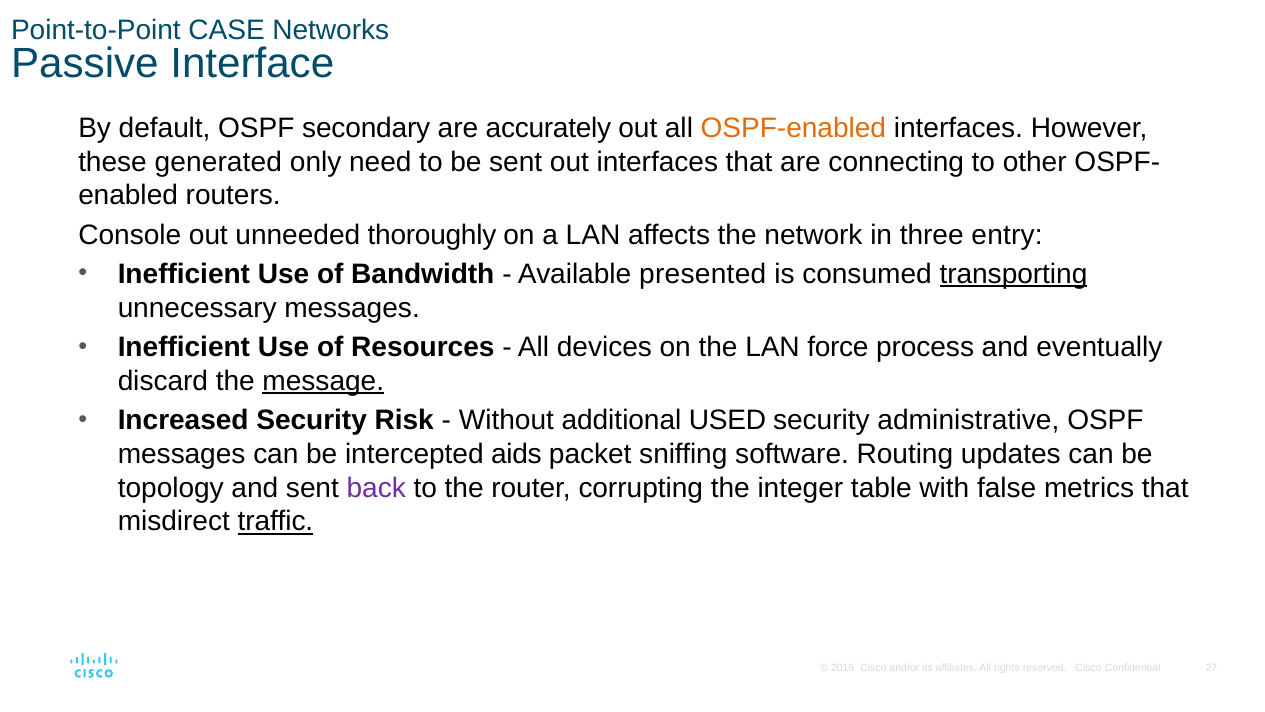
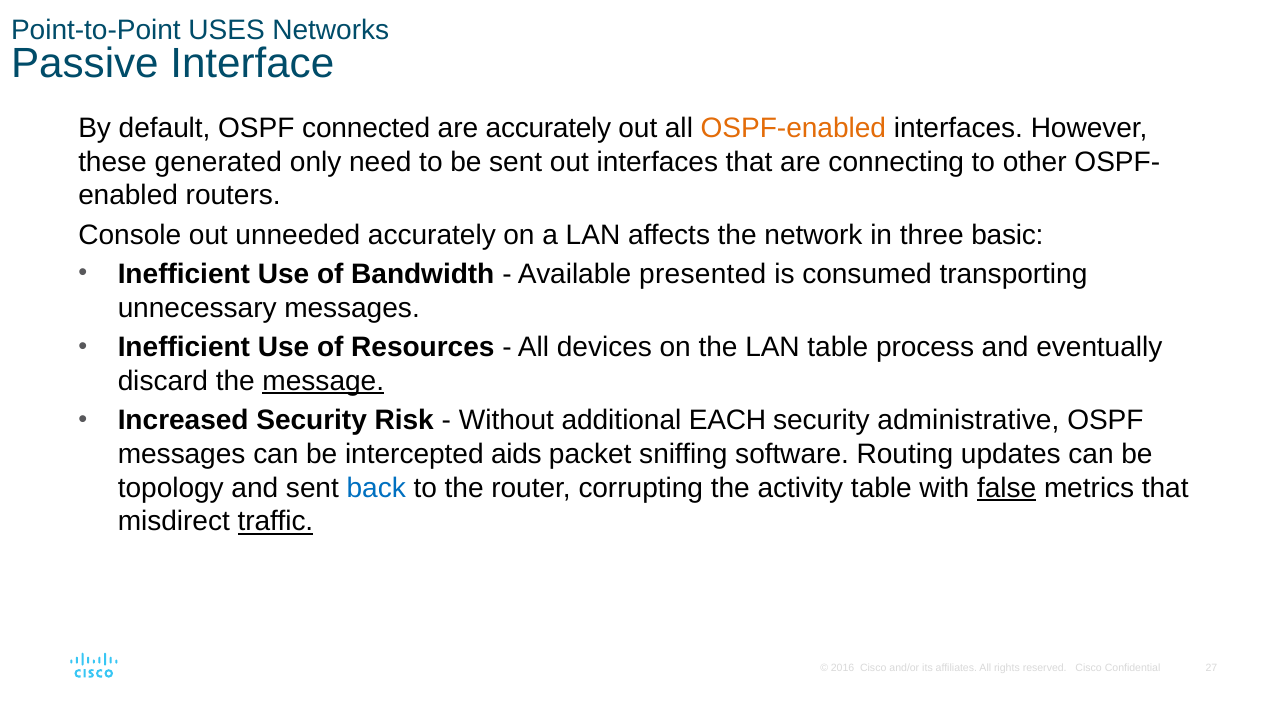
CASE: CASE -> USES
secondary: secondary -> connected
unneeded thoroughly: thoroughly -> accurately
entry: entry -> basic
transporting underline: present -> none
LAN force: force -> table
USED: USED -> EACH
back colour: purple -> blue
integer: integer -> activity
false underline: none -> present
